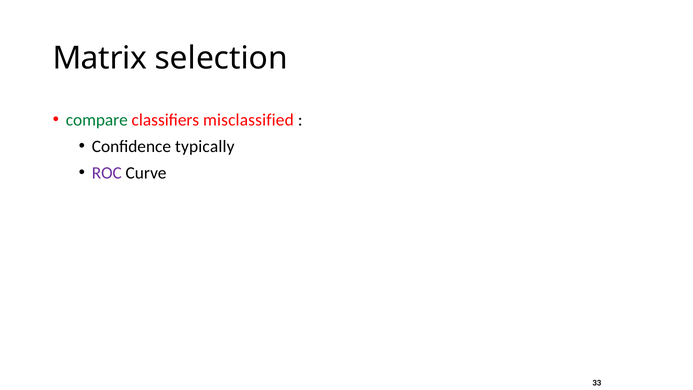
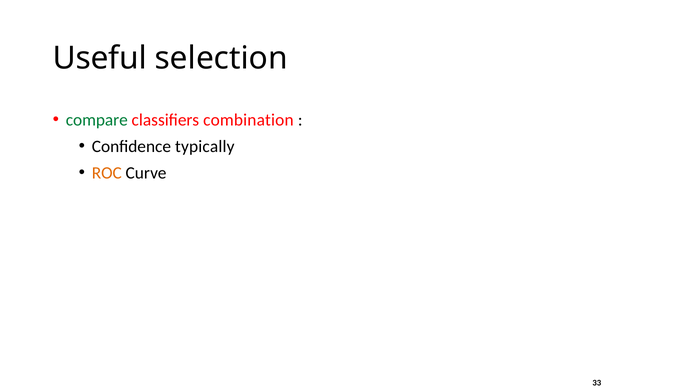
Matrix: Matrix -> Useful
misclassified: misclassified -> combination
ROC colour: purple -> orange
